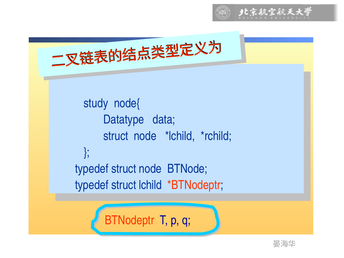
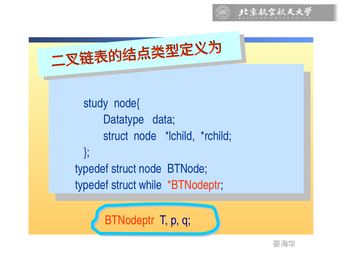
lchild: lchild -> while
